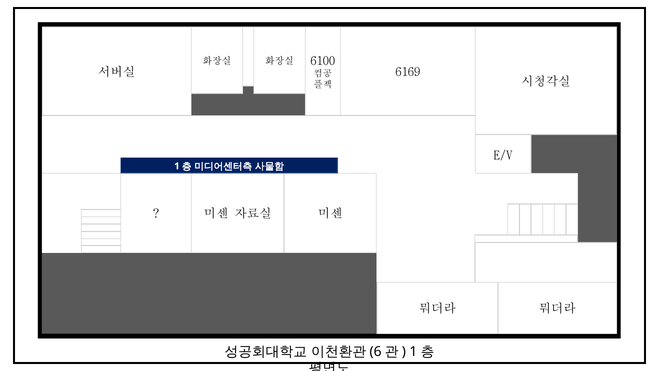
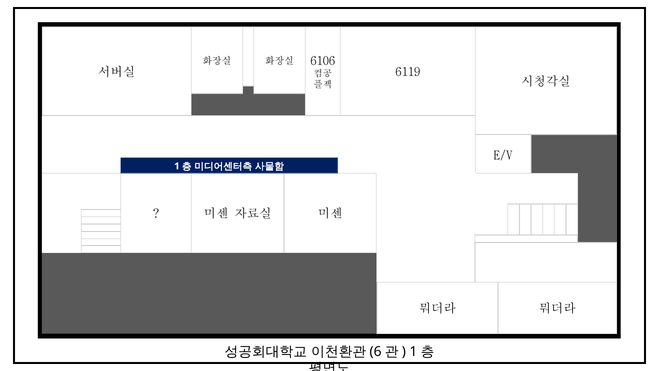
6100: 6100 -> 6106
6169: 6169 -> 6119
